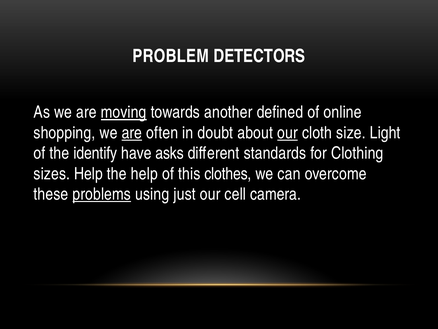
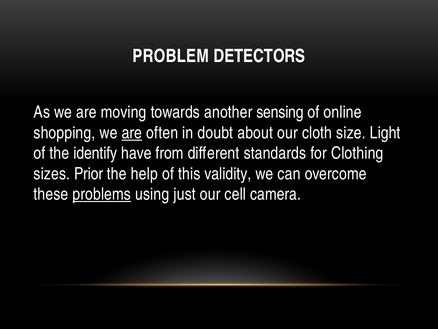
moving underline: present -> none
defined: defined -> sensing
our at (288, 133) underline: present -> none
asks: asks -> from
sizes Help: Help -> Prior
clothes: clothes -> validity
